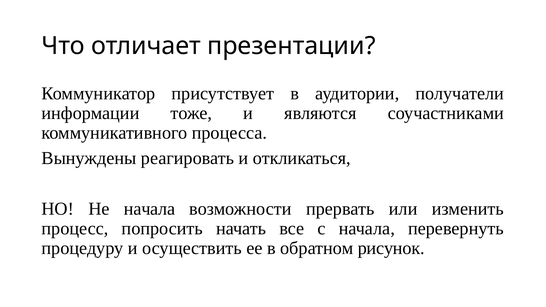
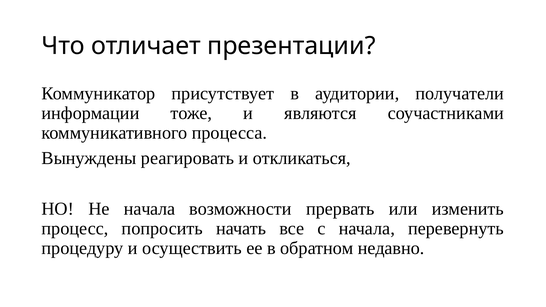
рисунок: рисунок -> недавно
